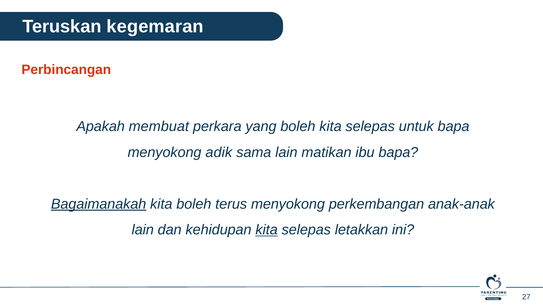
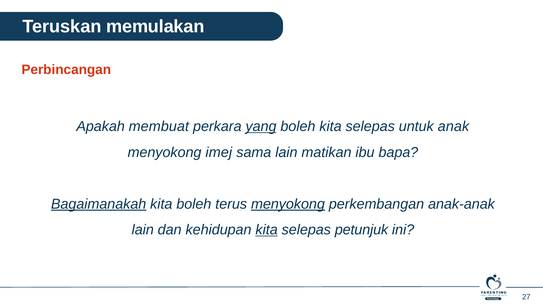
kegemaran: kegemaran -> memulakan
yang underline: none -> present
untuk bapa: bapa -> anak
adik: adik -> imej
menyokong at (288, 204) underline: none -> present
letakkan: letakkan -> petunjuk
